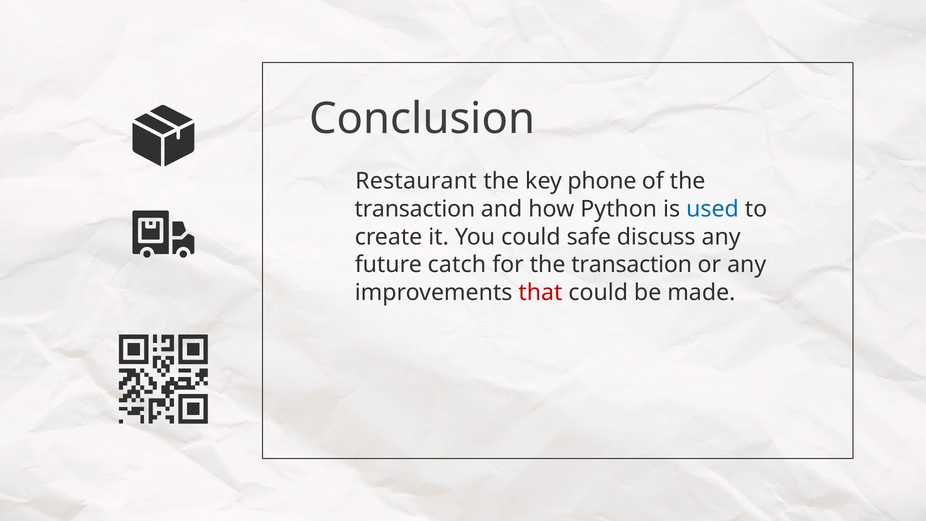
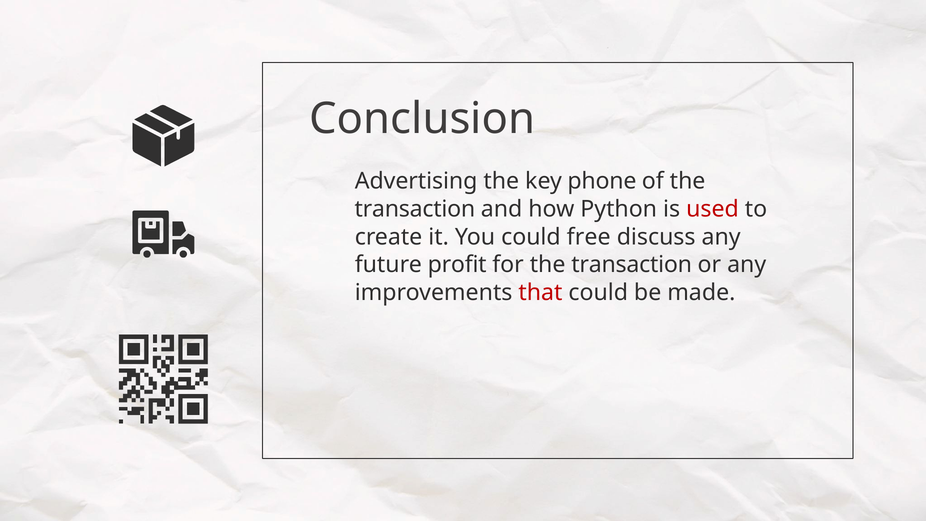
Restaurant: Restaurant -> Advertising
used colour: blue -> red
safe: safe -> free
catch: catch -> profit
